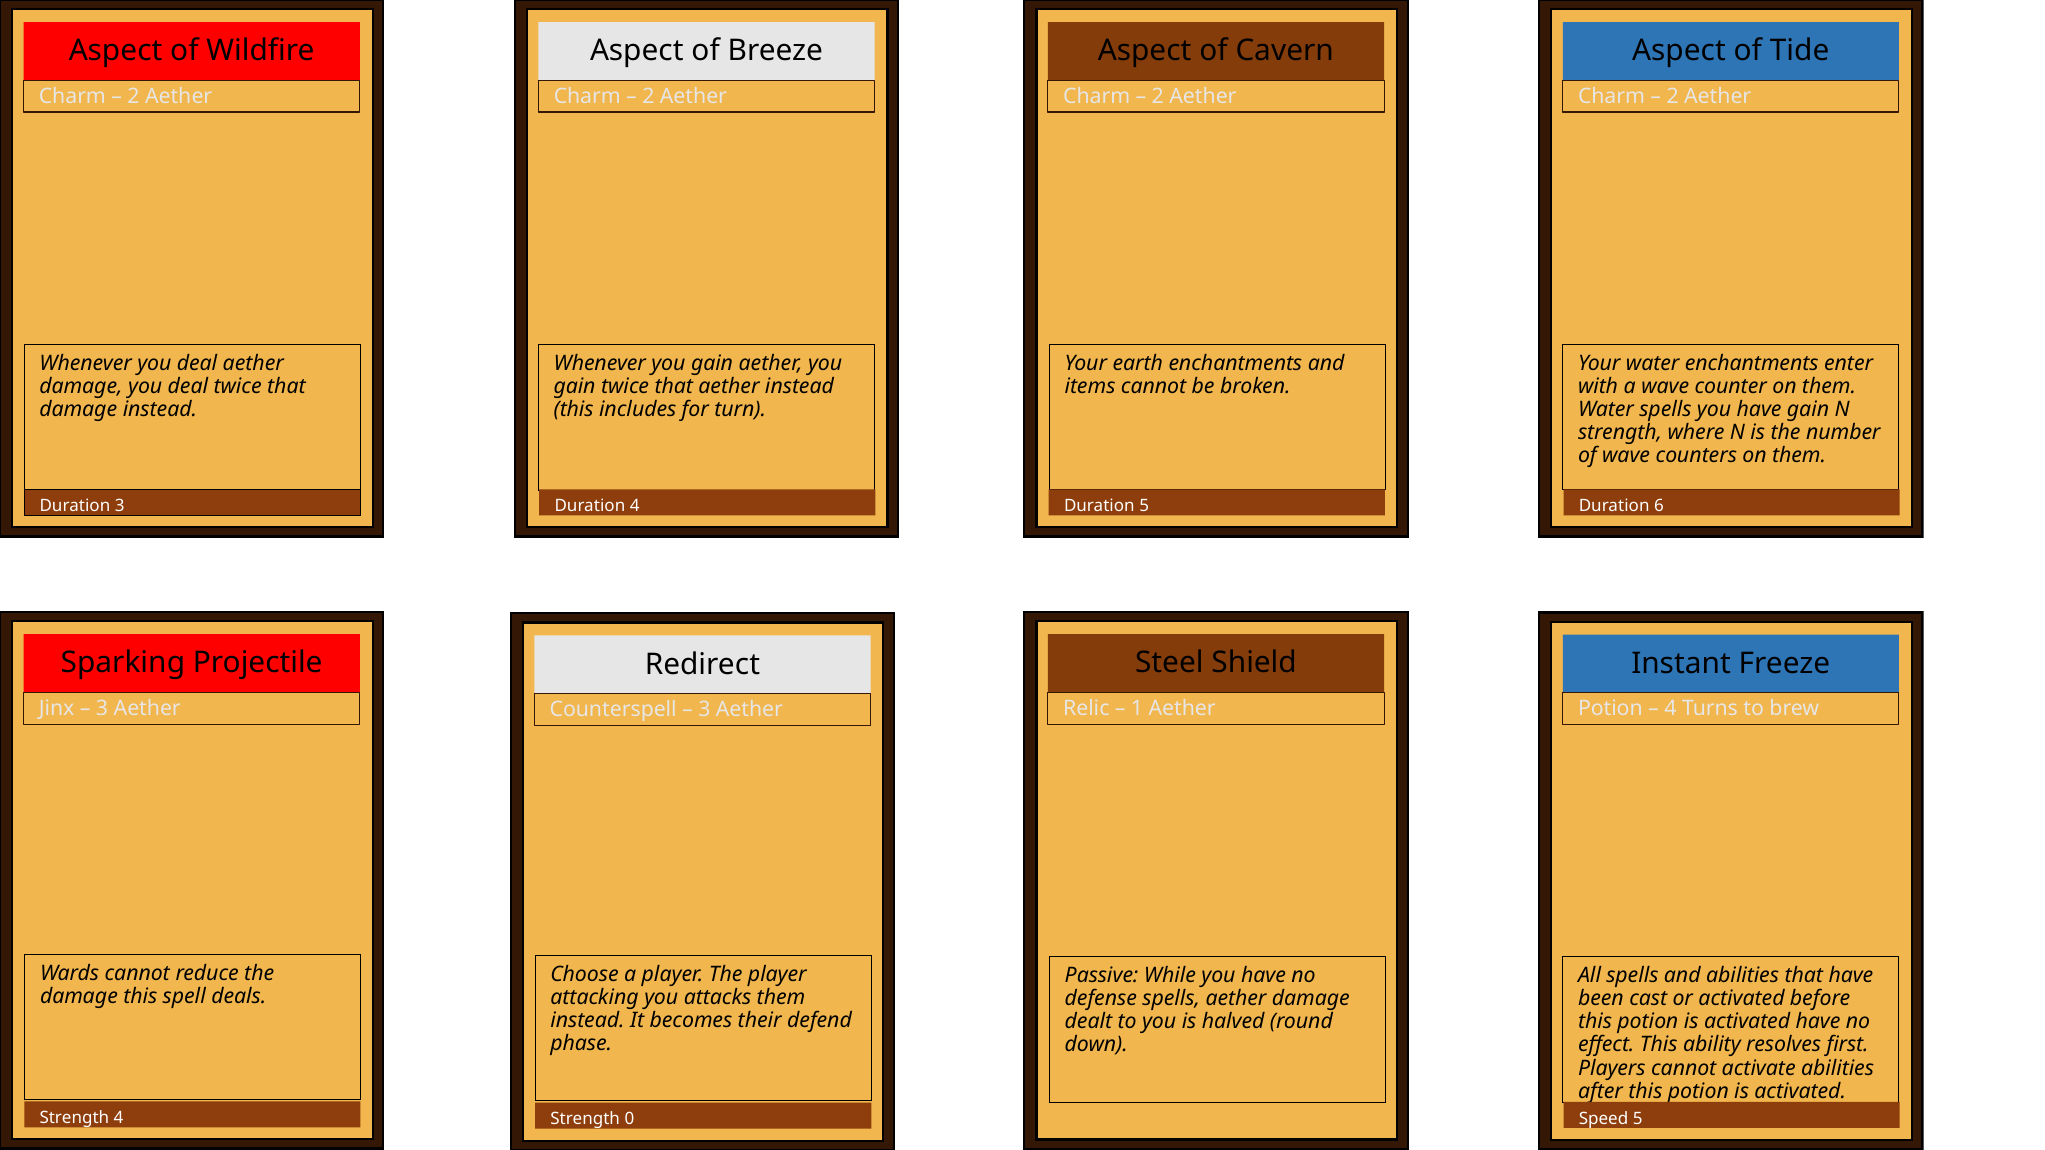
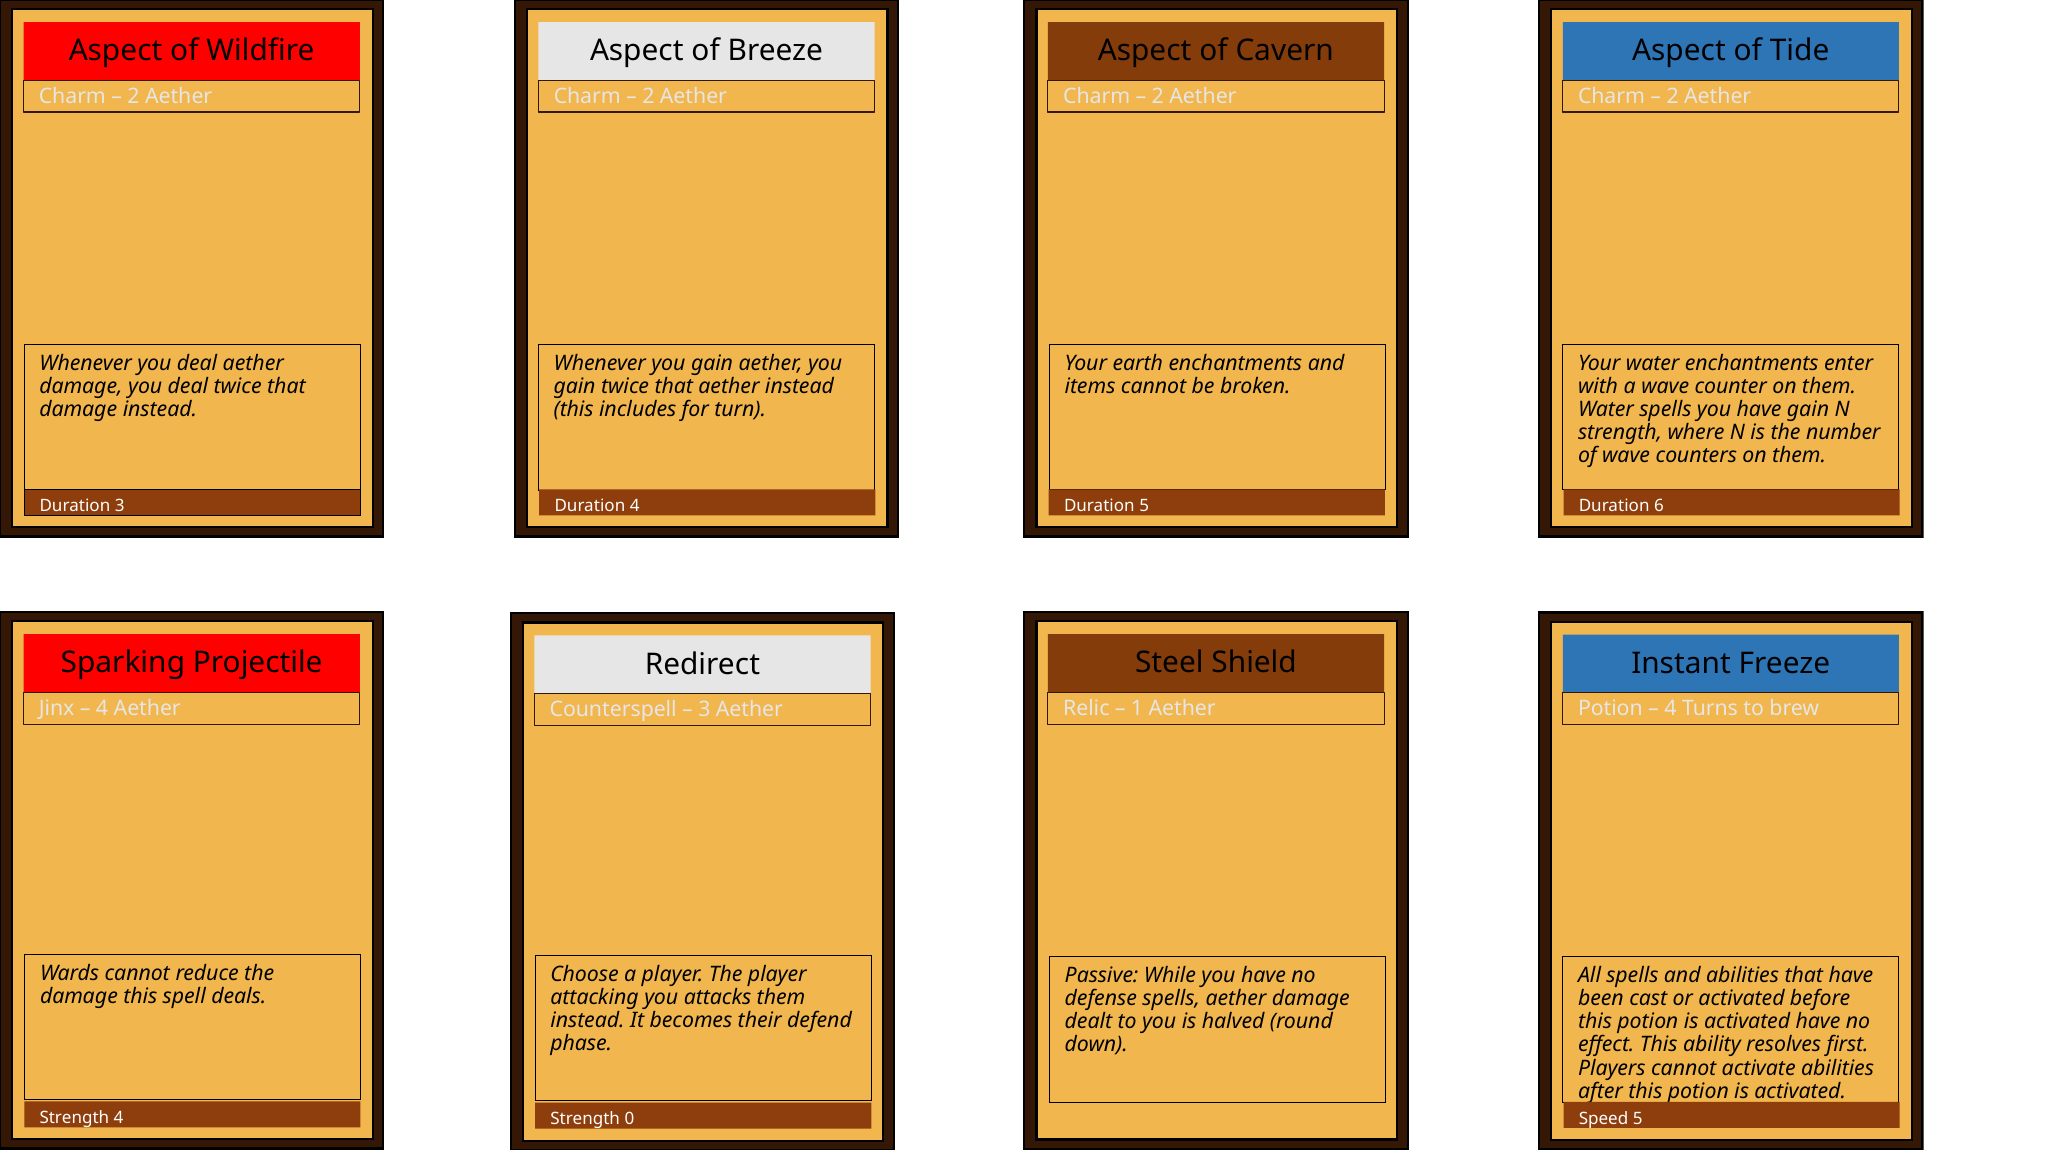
3 at (102, 708): 3 -> 4
